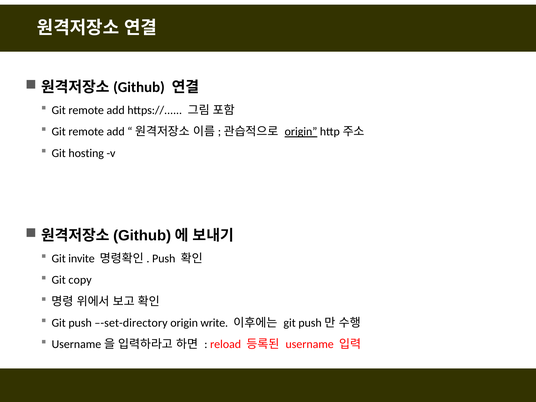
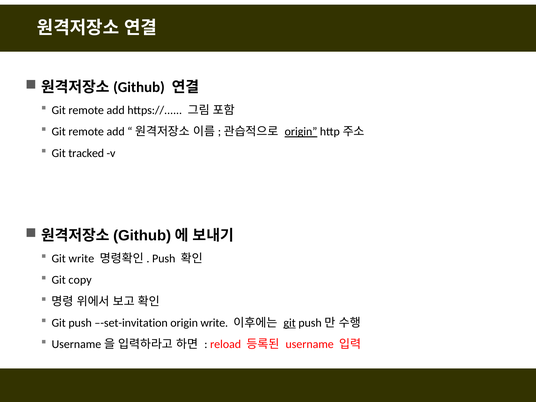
hosting: hosting -> tracked
Git invite: invite -> write
–-set-directory: –-set-directory -> –-set-invitation
git at (290, 323) underline: none -> present
